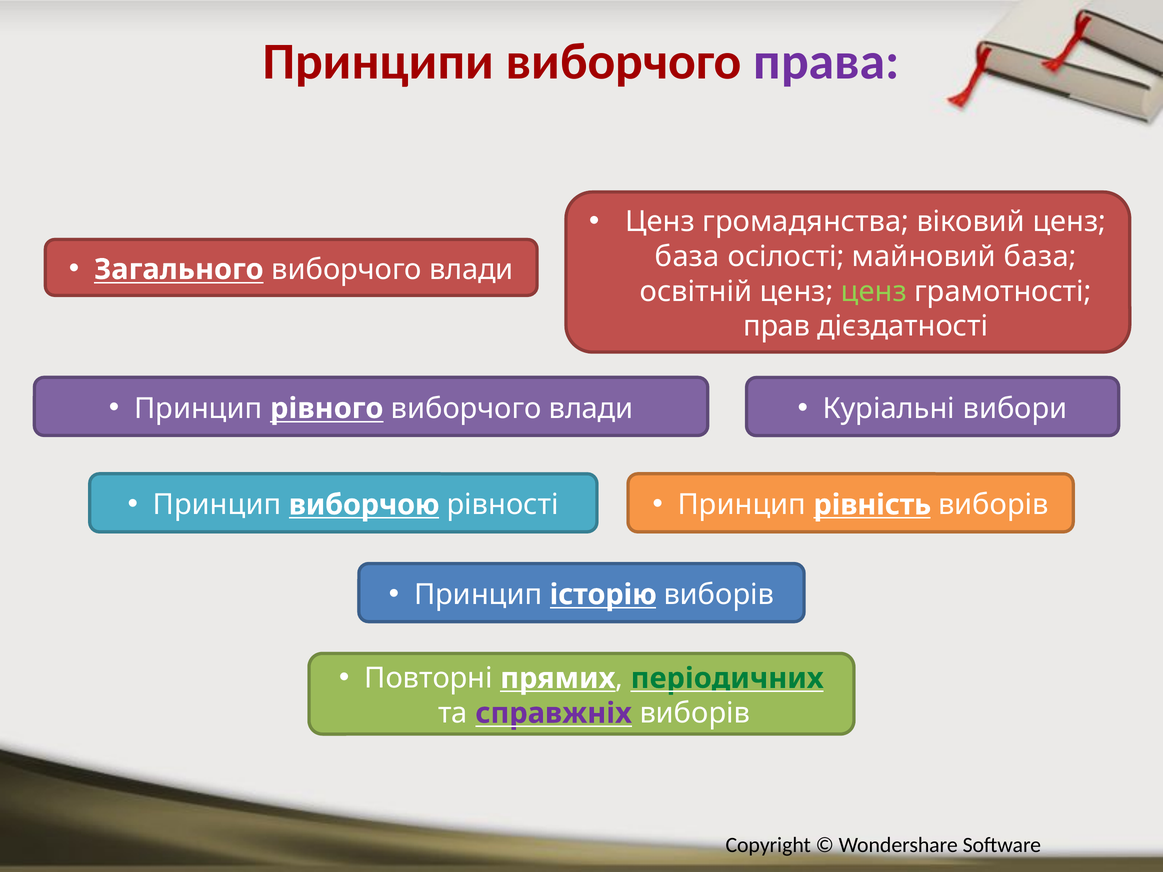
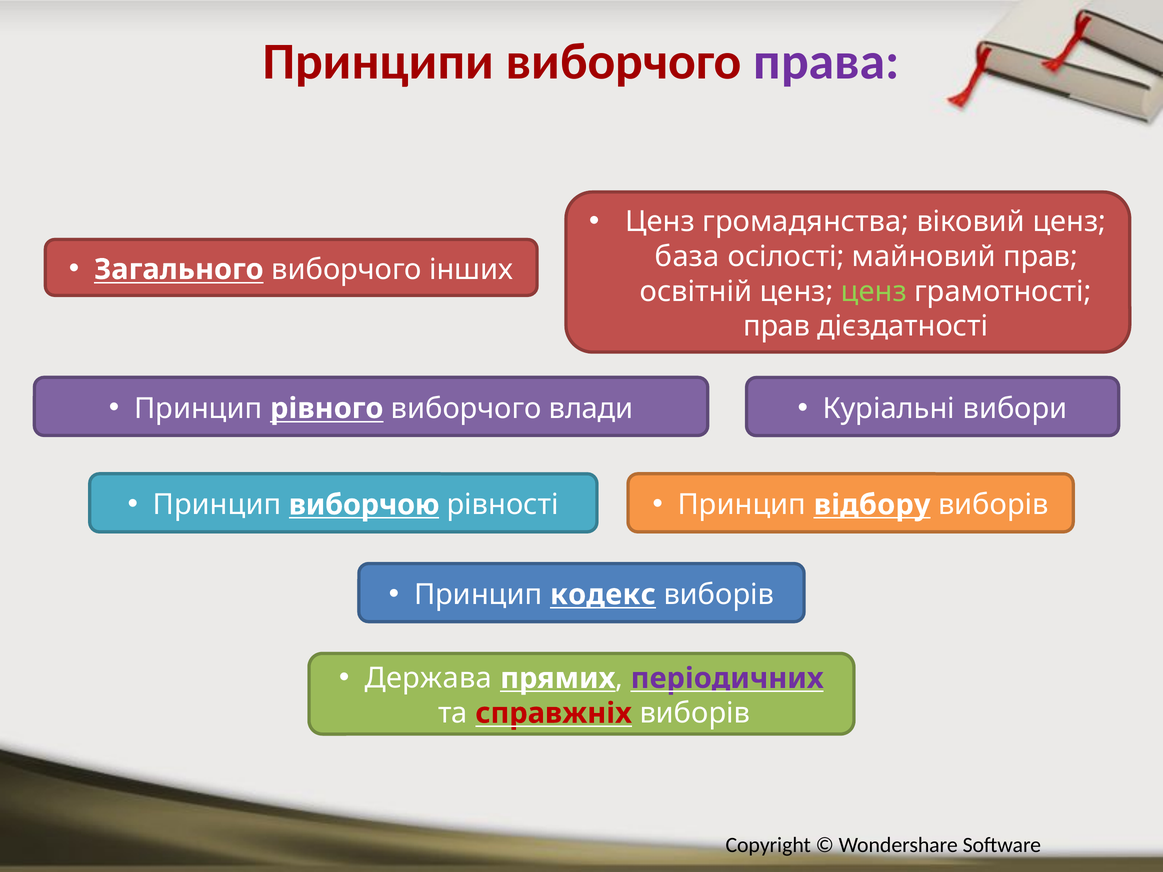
майновий база: база -> прав
Загального виборчого влади: влади -> інших
рівність: рівність -> відбору
історію: історію -> кодекс
Повторні: Повторні -> Держава
періодичних colour: green -> purple
справжніх colour: purple -> red
